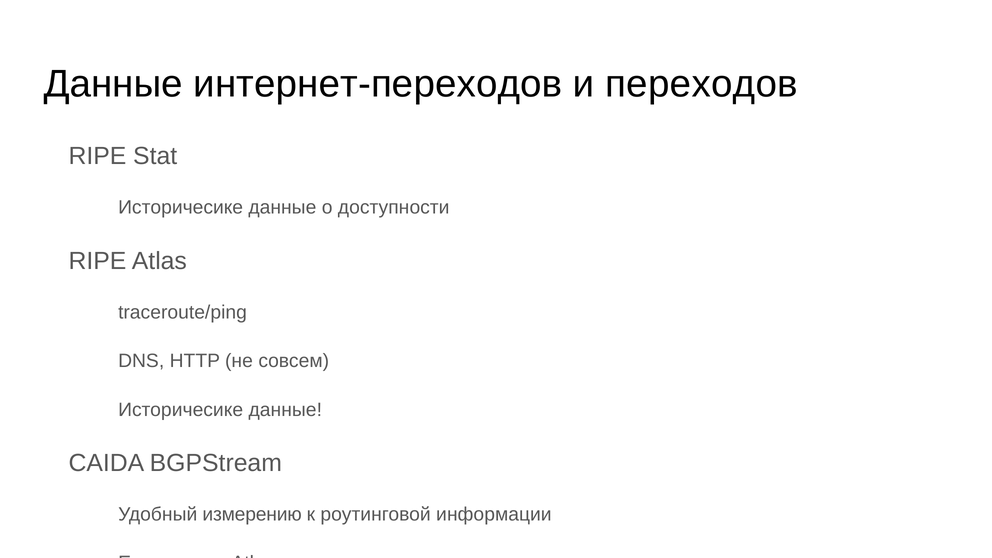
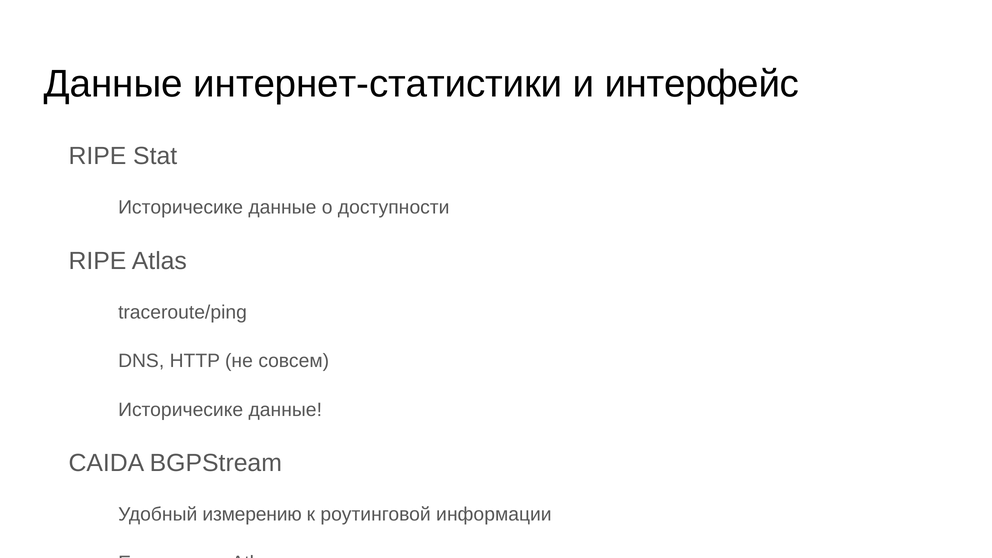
интернет-переходов: интернет-переходов -> интернет-статистики
переходов: переходов -> интерфейс
